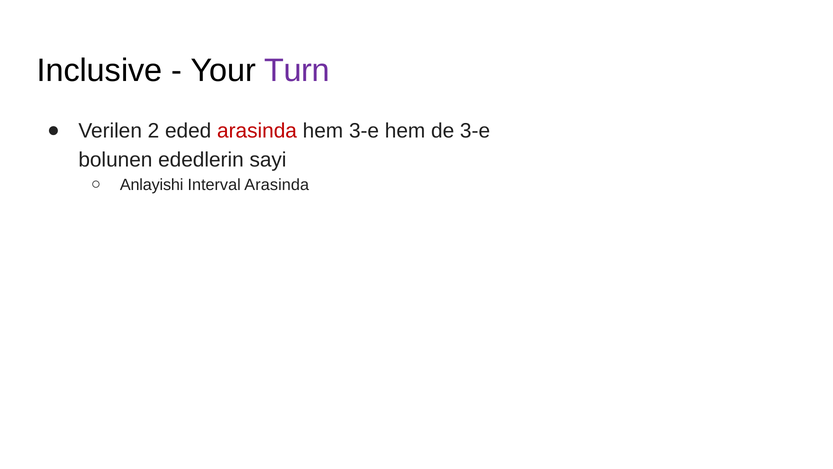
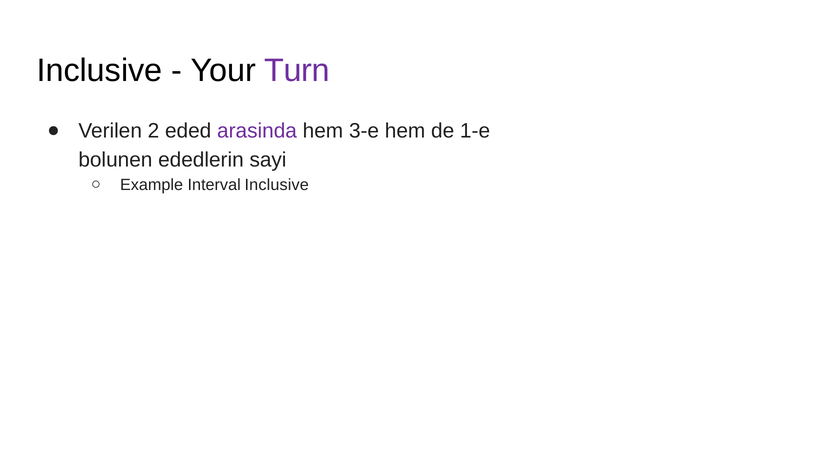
arasinda at (257, 131) colour: red -> purple
de 3-e: 3-e -> 1-e
Anlayishi: Anlayishi -> Example
Interval Arasinda: Arasinda -> Inclusive
